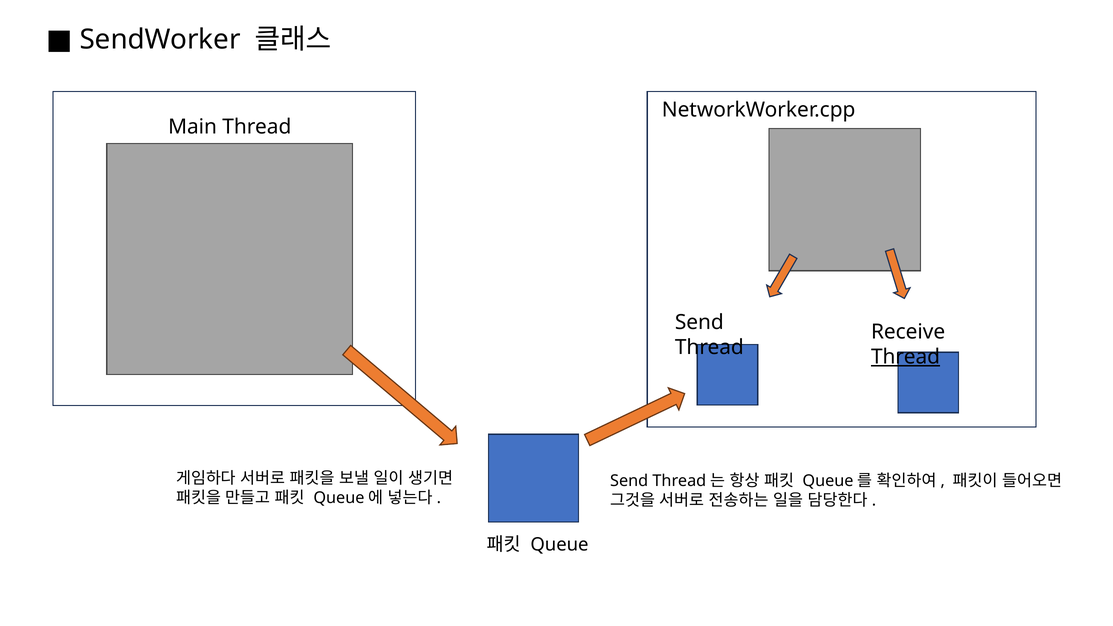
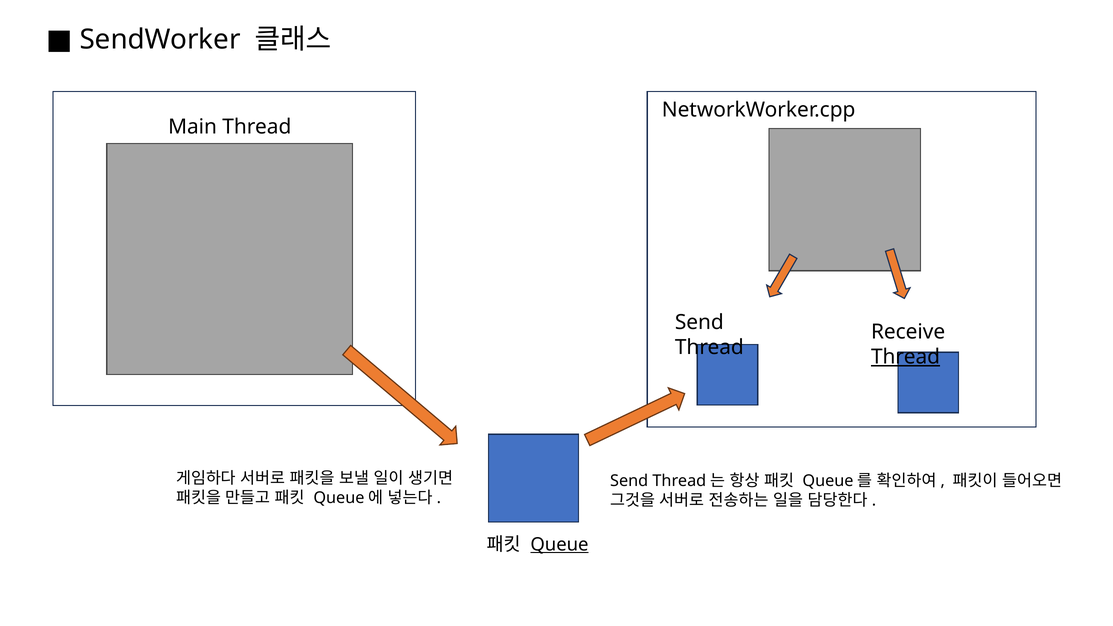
Queue underline: none -> present
